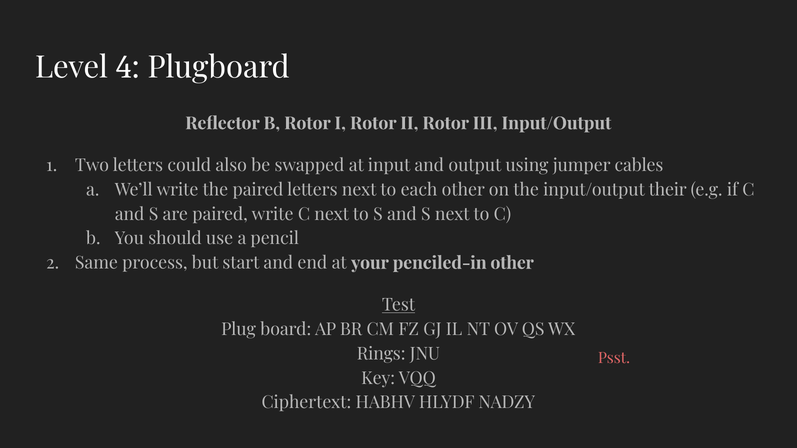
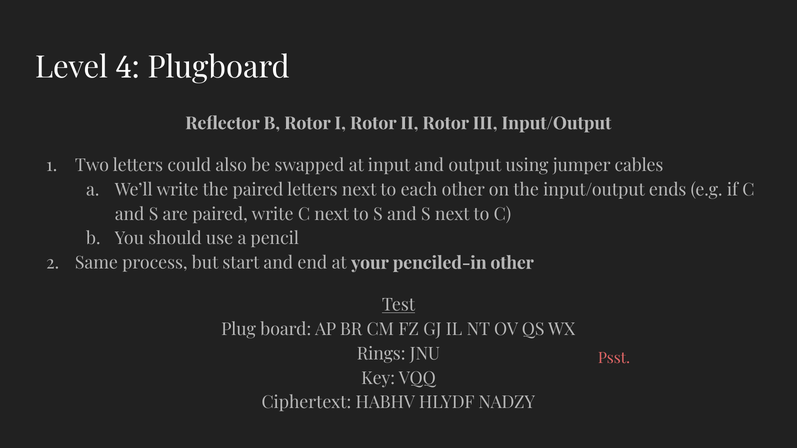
their: their -> ends
